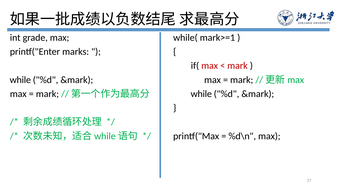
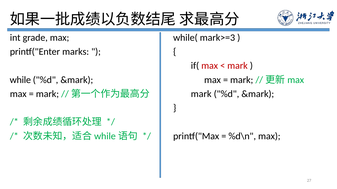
mark>=1: mark>=1 -> mark>=3
while at (201, 94): while -> mark
